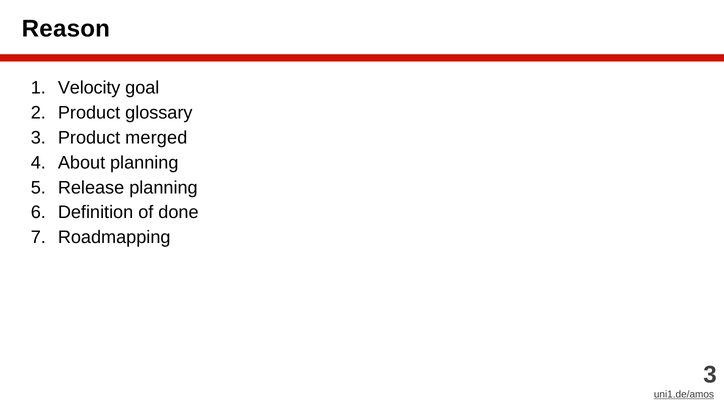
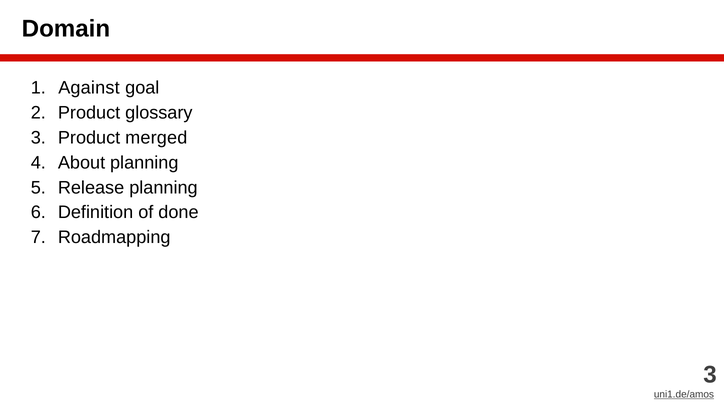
Reason: Reason -> Domain
Velocity: Velocity -> Against
